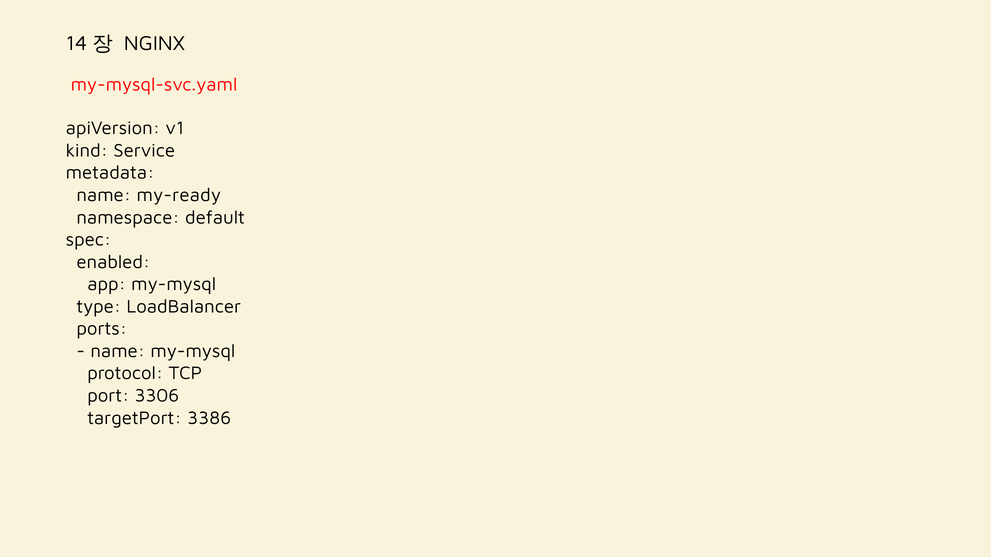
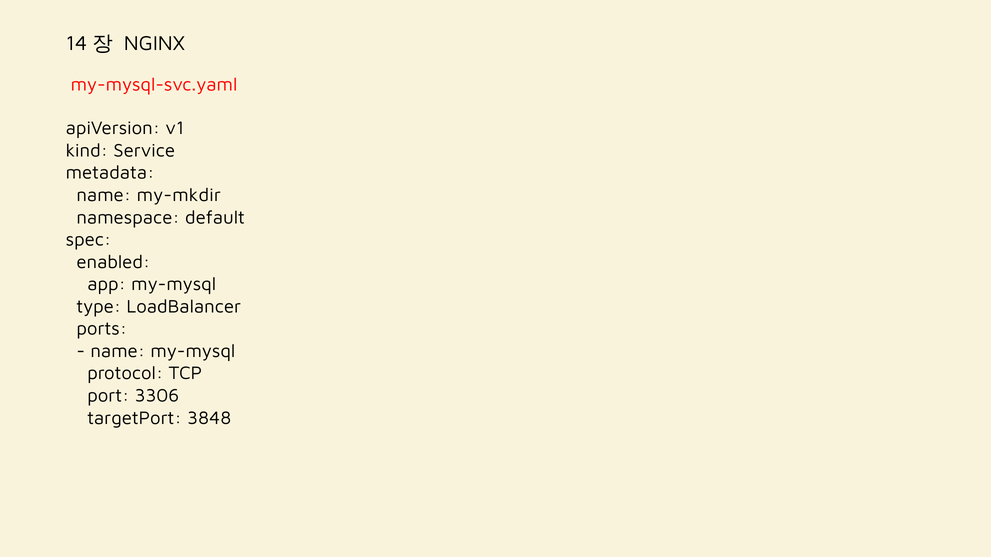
my-ready: my-ready -> my-mkdir
3386: 3386 -> 3848
